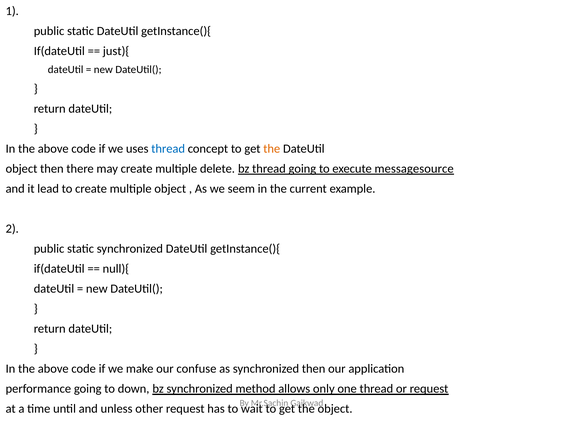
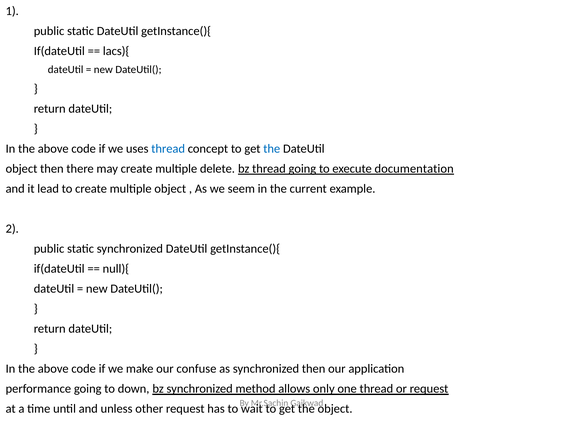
just){: just){ -> lacs){
the at (272, 149) colour: orange -> blue
messagesource: messagesource -> documentation
